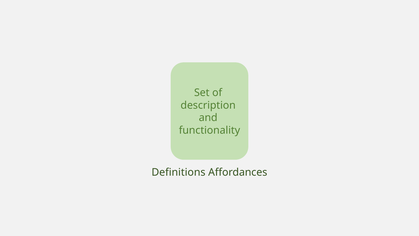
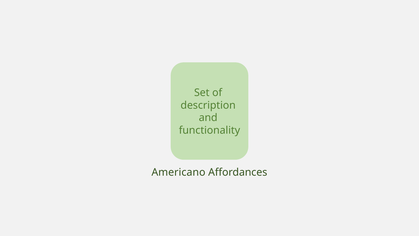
Definitions: Definitions -> Americano
